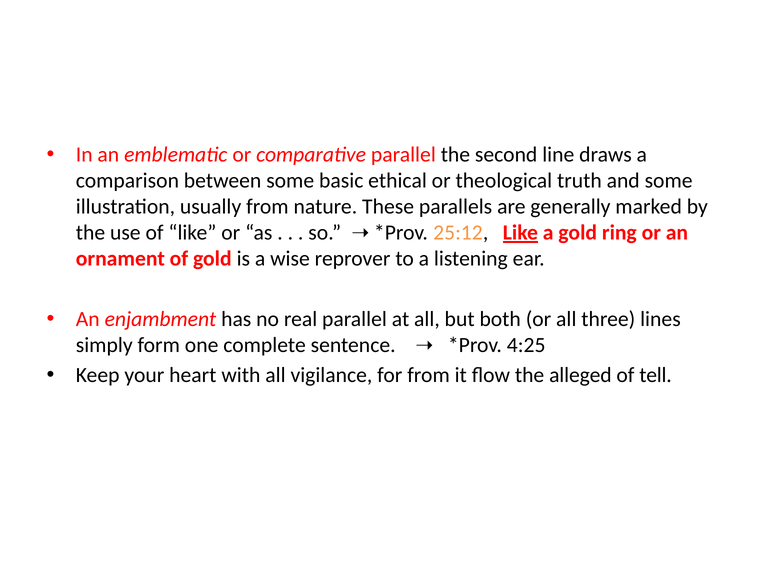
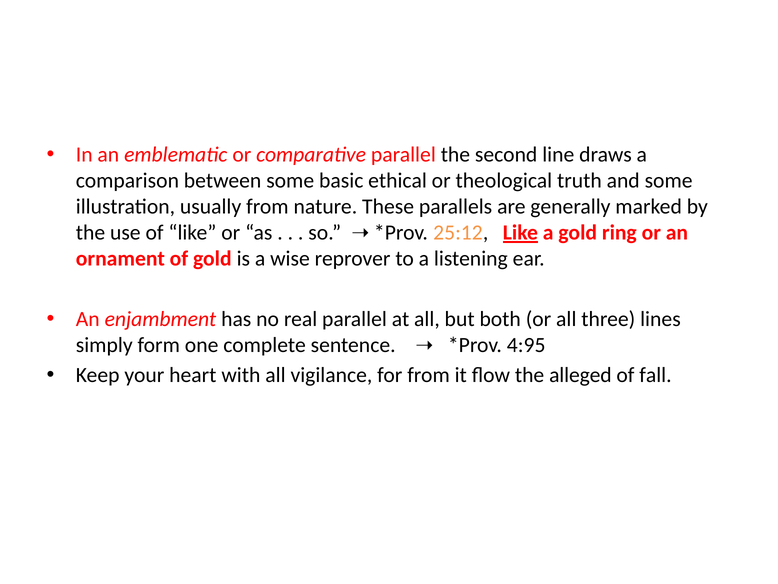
4:25: 4:25 -> 4:95
tell: tell -> fall
